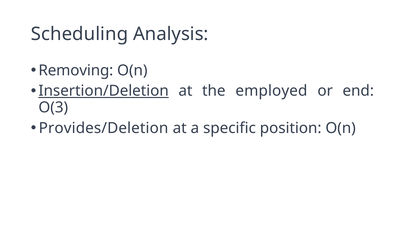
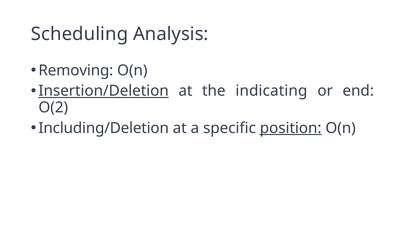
employed: employed -> indicating
O(3: O(3 -> O(2
Provides/Deletion: Provides/Deletion -> Including/Deletion
position underline: none -> present
